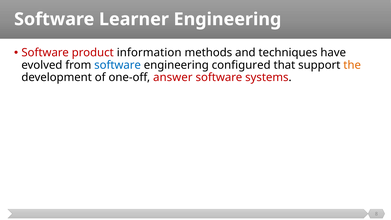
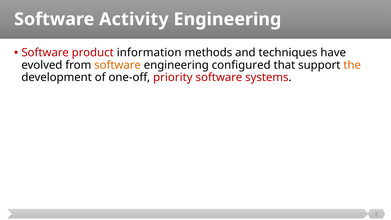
Learner: Learner -> Activity
software at (118, 65) colour: blue -> orange
answer: answer -> priority
